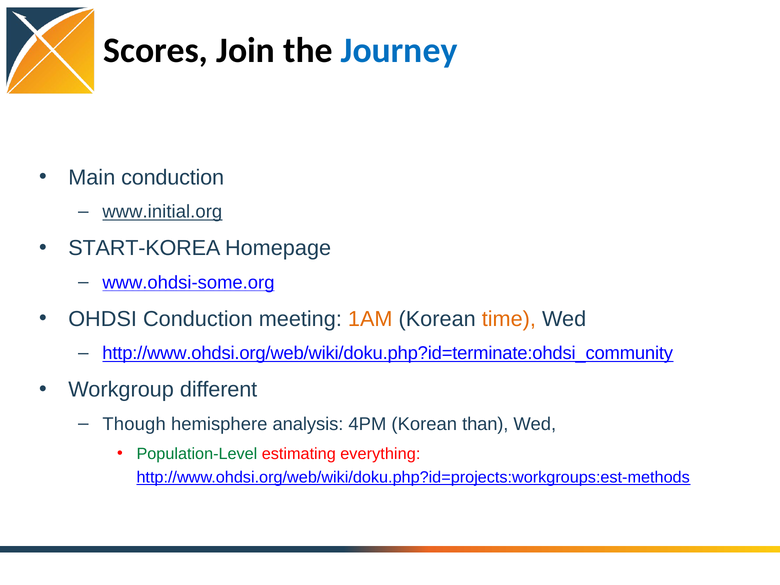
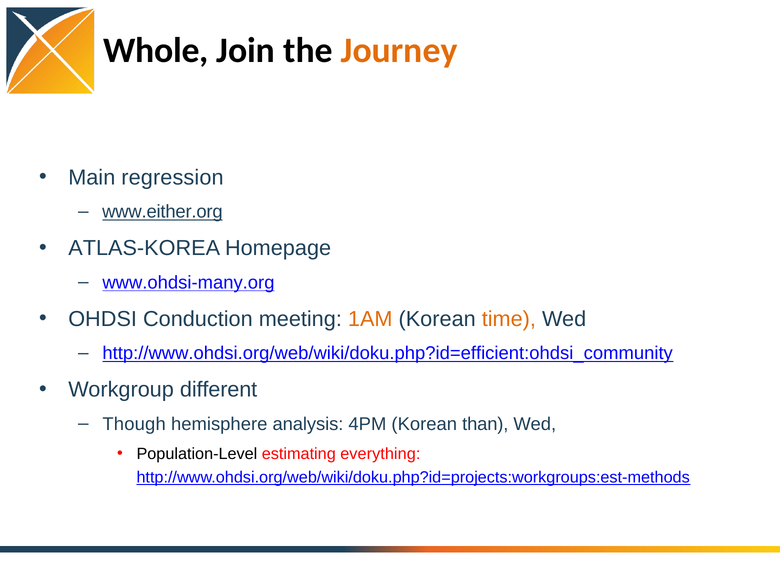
Scores: Scores -> Whole
Journey colour: blue -> orange
Main conduction: conduction -> regression
www.initial.org: www.initial.org -> www.either.org
START-KOREA: START-KOREA -> ATLAS-KOREA
www.ohdsi-some.org: www.ohdsi-some.org -> www.ohdsi-many.org
http://www.ohdsi.org/web/wiki/doku.php?id=terminate:ohdsi_community: http://www.ohdsi.org/web/wiki/doku.php?id=terminate:ohdsi_community -> http://www.ohdsi.org/web/wiki/doku.php?id=efficient:ohdsi_community
Population-Level colour: green -> black
